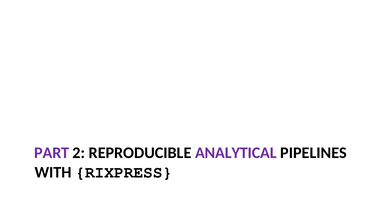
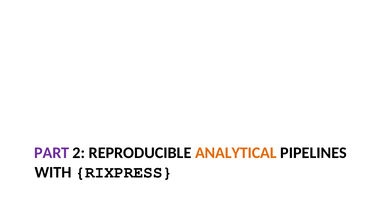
ANALYTICAL colour: purple -> orange
